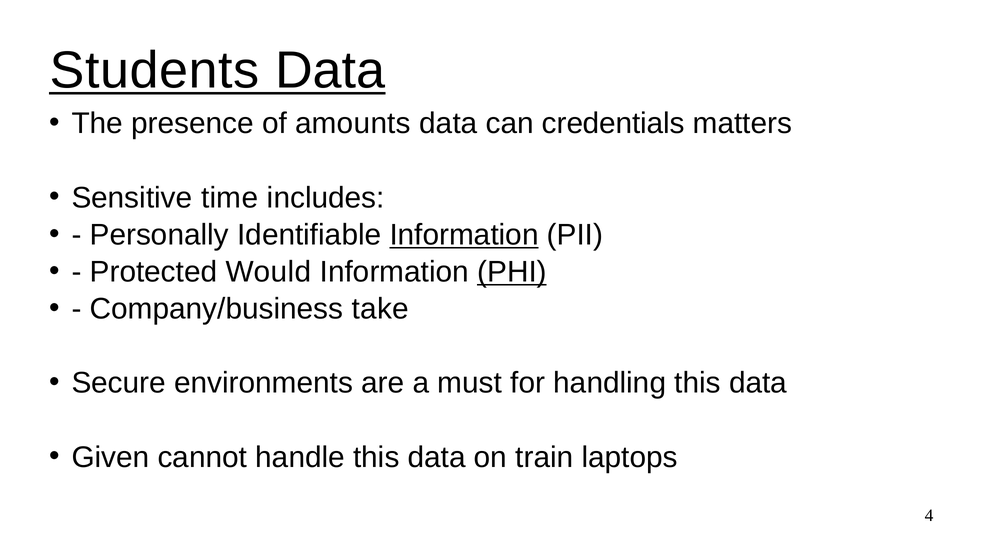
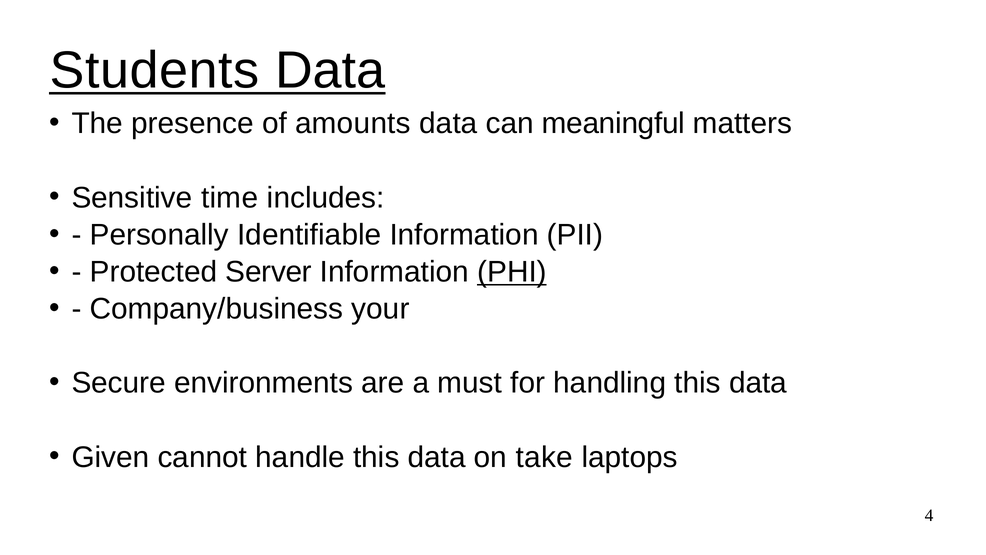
credentials: credentials -> meaningful
Information at (464, 235) underline: present -> none
Would: Would -> Server
take: take -> your
train: train -> take
